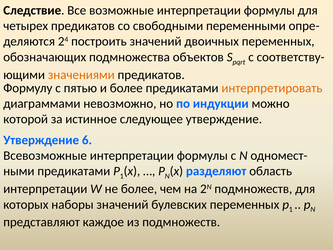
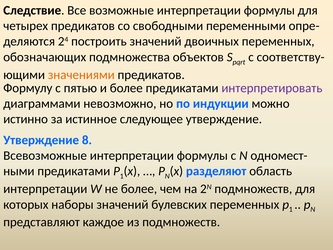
интерпретировать colour: orange -> purple
которой: которой -> истинно
6: 6 -> 8
